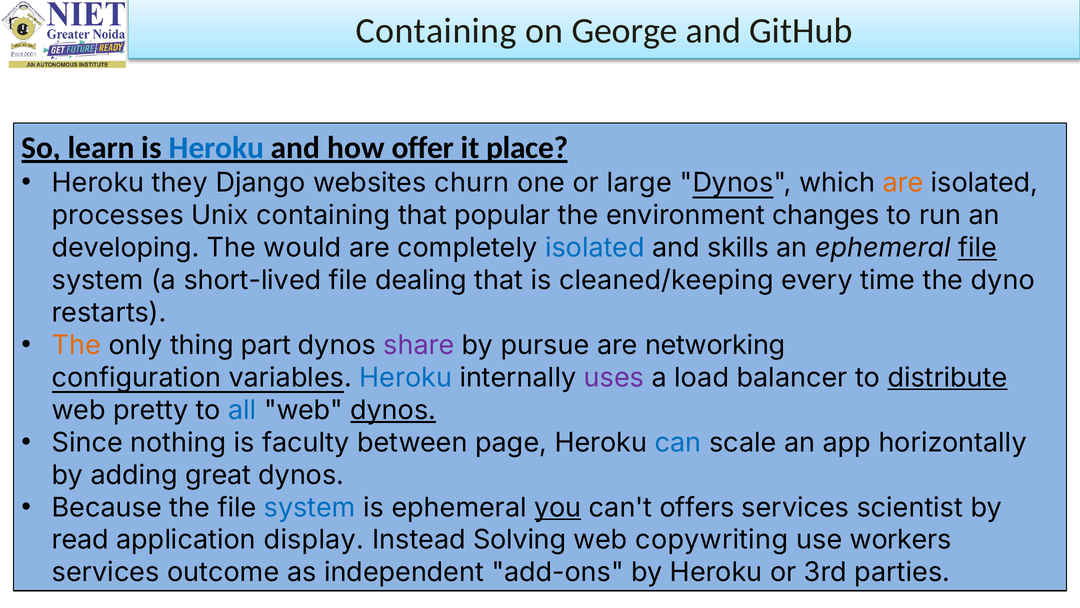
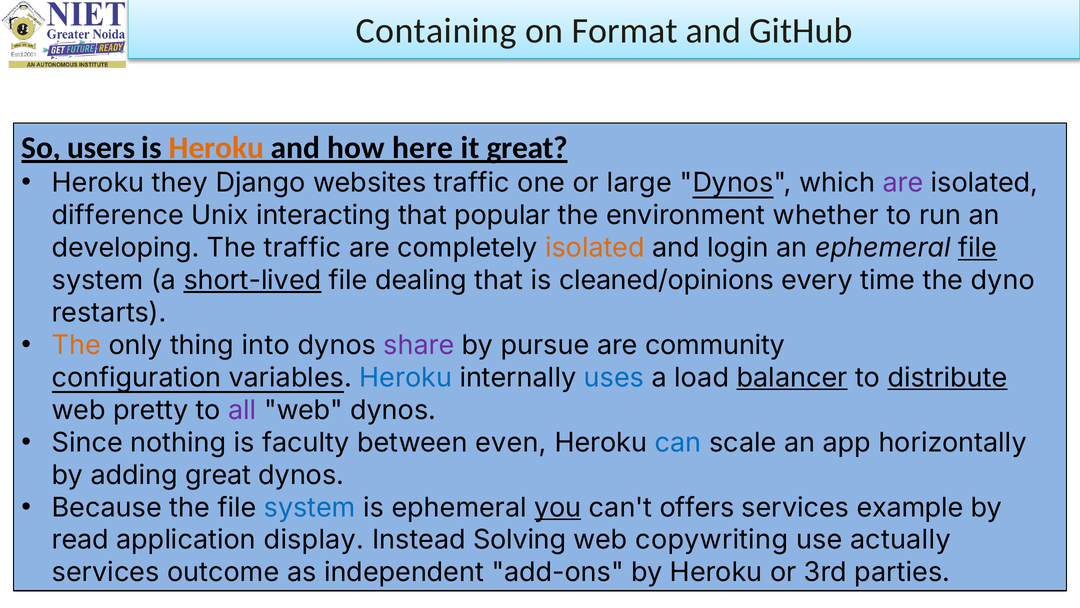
George: George -> Format
learn: learn -> users
Heroku at (216, 148) colour: blue -> orange
offer: offer -> here
it place: place -> great
websites churn: churn -> traffic
are at (903, 183) colour: orange -> purple
processes: processes -> difference
Unix containing: containing -> interacting
changes: changes -> whether
The would: would -> traffic
isolated at (595, 248) colour: blue -> orange
skills: skills -> login
short-lived underline: none -> present
cleaned/keeping: cleaned/keeping -> cleaned/opinions
part: part -> into
networking: networking -> community
uses colour: purple -> blue
balancer underline: none -> present
all colour: blue -> purple
dynos at (393, 410) underline: present -> none
page: page -> even
scientist: scientist -> example
workers: workers -> actually
